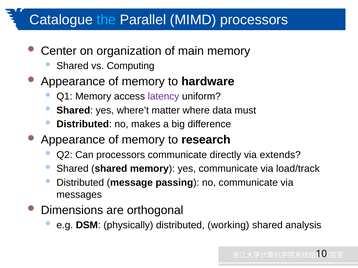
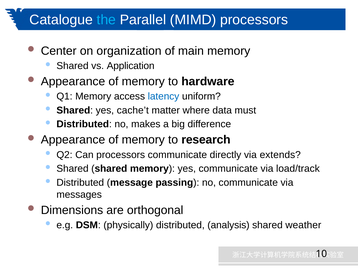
Computing: Computing -> Application
latency colour: purple -> blue
where’t: where’t -> cache’t
working: working -> analysis
analysis: analysis -> weather
